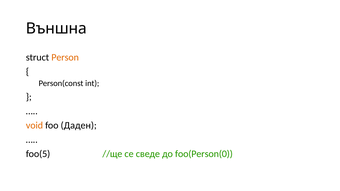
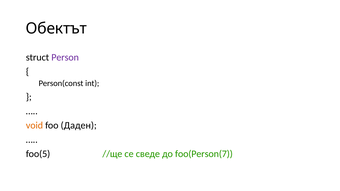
Външна: Външна -> Обектът
Person colour: orange -> purple
foo(Person(0: foo(Person(0 -> foo(Person(7
